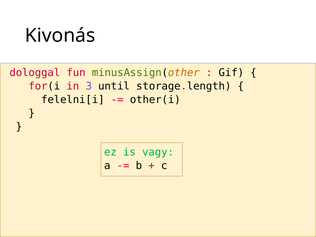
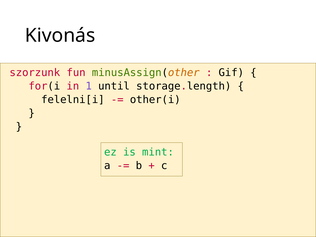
dologgal: dologgal -> szorzunk
3: 3 -> 1
vagy: vagy -> mint
